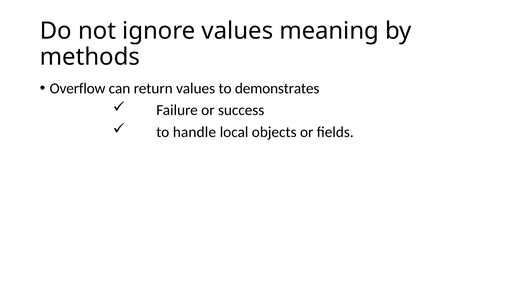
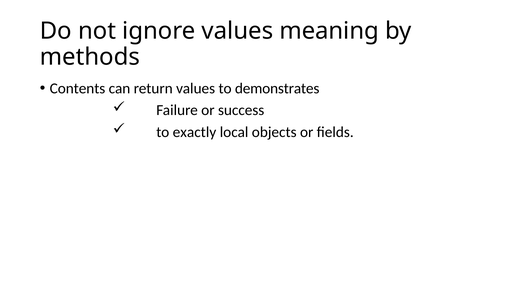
Overflow: Overflow -> Contents
handle: handle -> exactly
